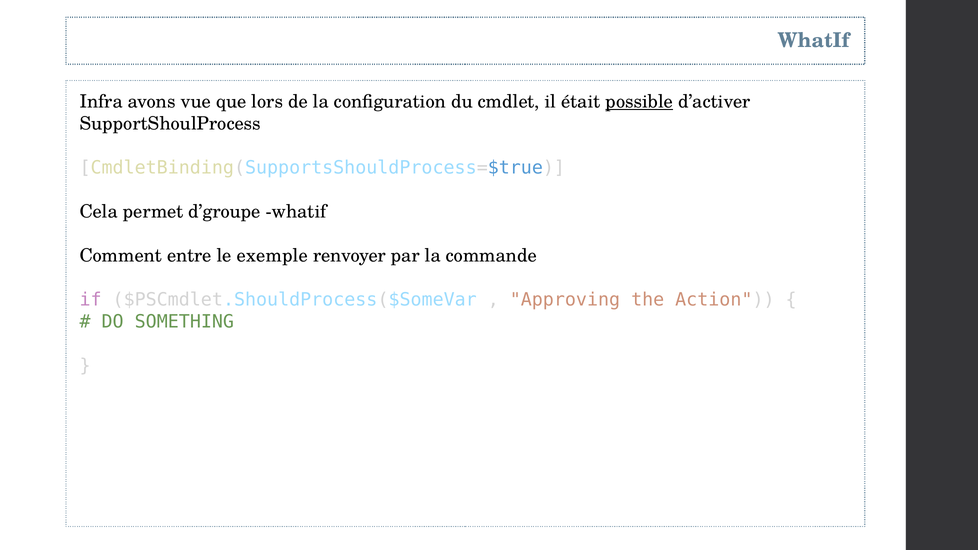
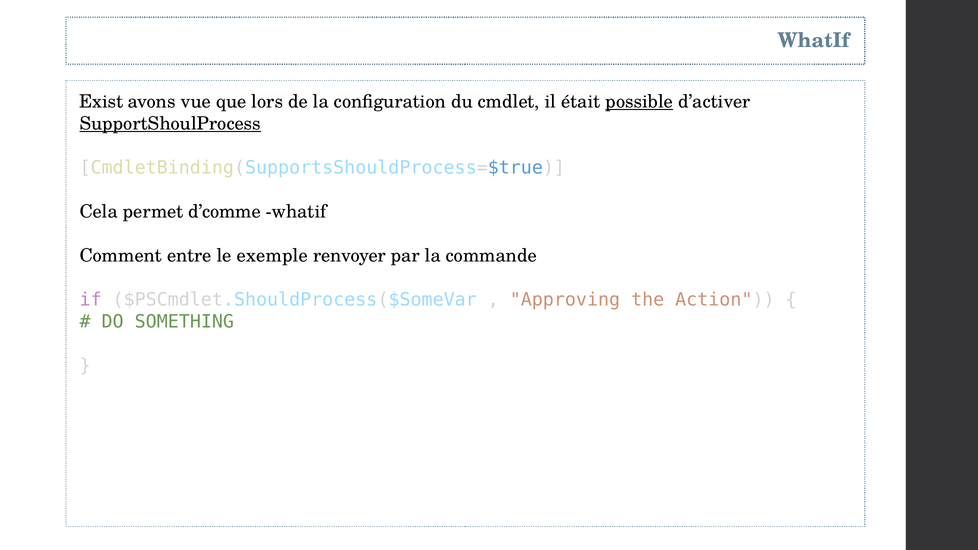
Infra: Infra -> Exist
SupportShoulProcess underline: none -> present
d’groupe: d’groupe -> d’comme
